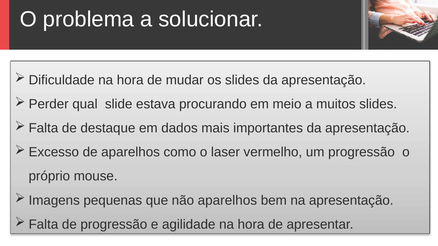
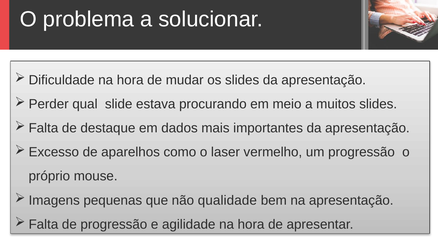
não aparelhos: aparelhos -> qualidade
